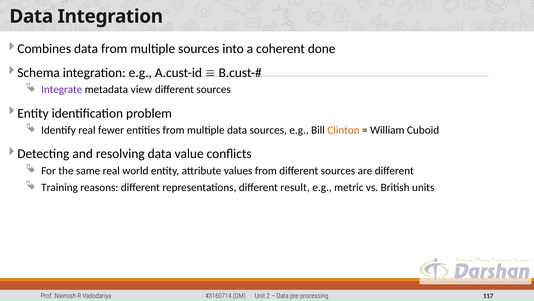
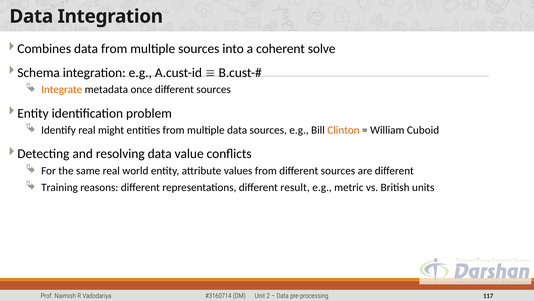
done: done -> solve
Integrate colour: purple -> orange
view: view -> once
fewer: fewer -> might
